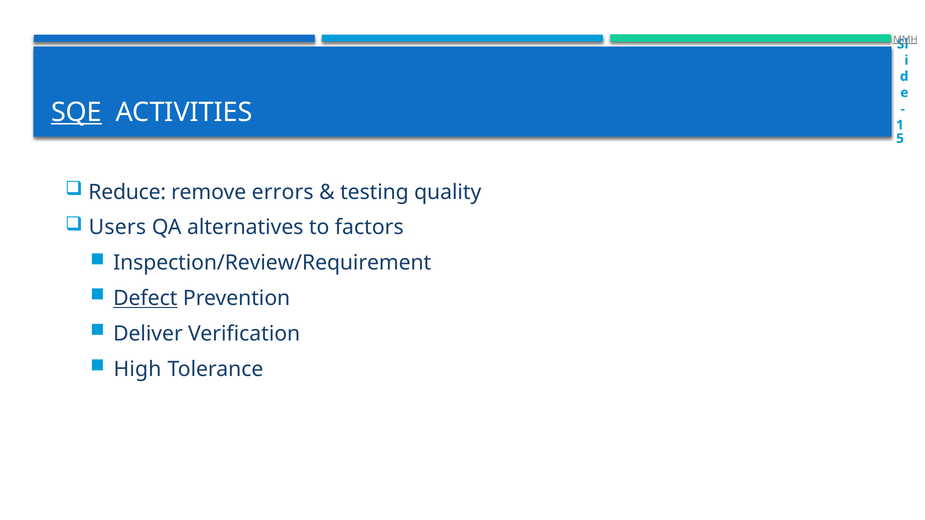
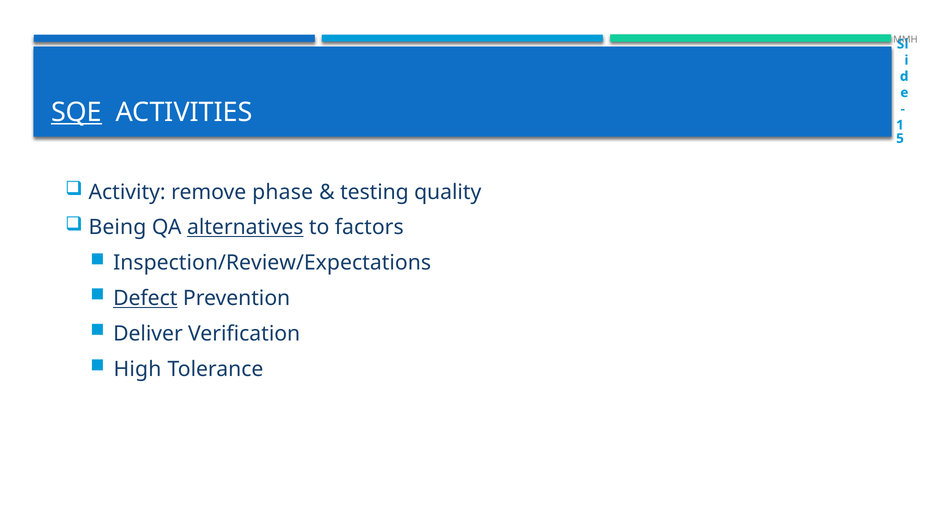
MMH underline: present -> none
Reduce: Reduce -> Activity
errors: errors -> phase
Users: Users -> Being
alternatives underline: none -> present
Inspection/Review/Requirement: Inspection/Review/Requirement -> Inspection/Review/Expectations
